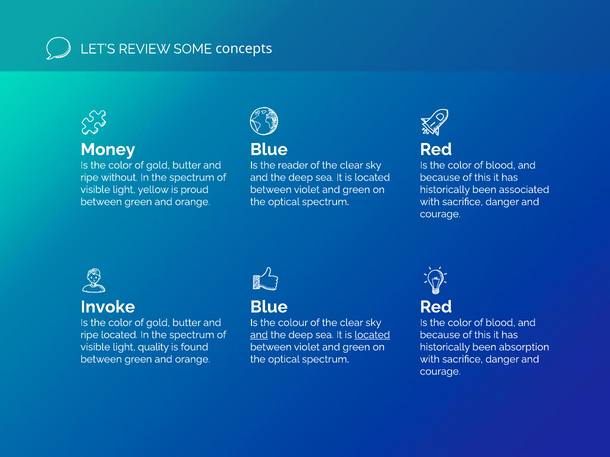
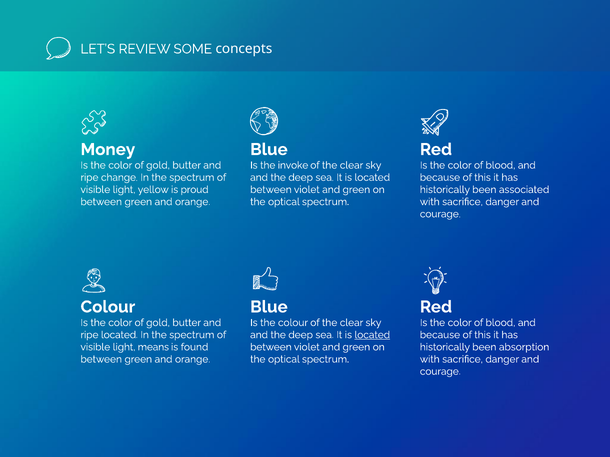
reader: reader -> invoke
without: without -> change
Invoke at (108, 307): Invoke -> Colour
and at (259, 335) underline: present -> none
quality: quality -> means
